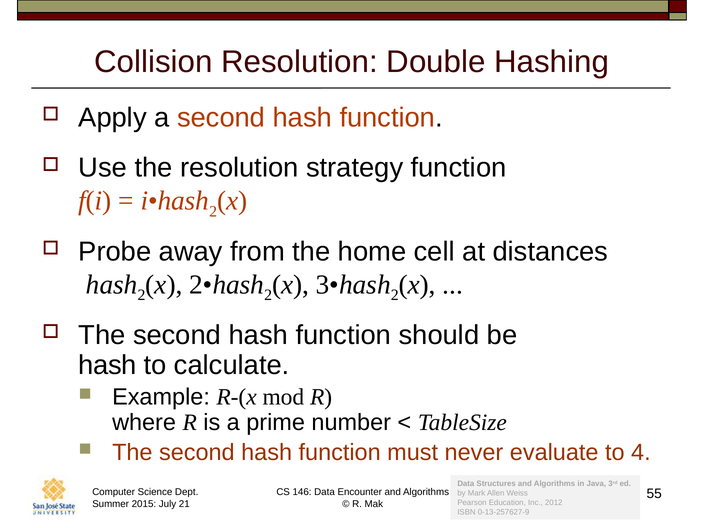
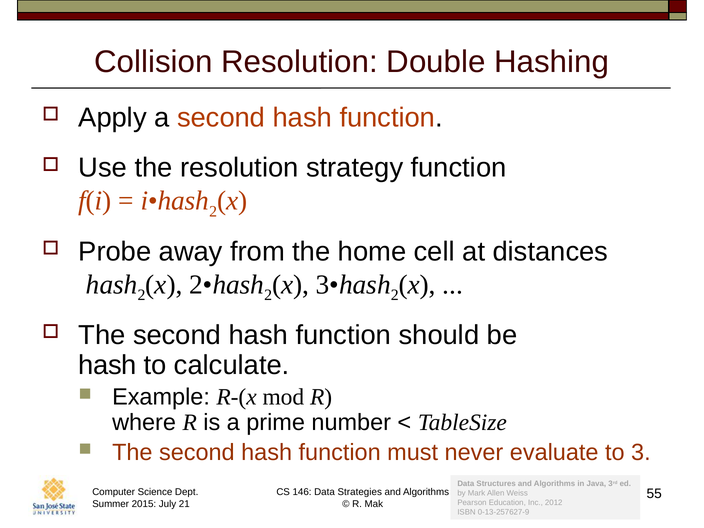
4: 4 -> 3
Encounter: Encounter -> Strategies
